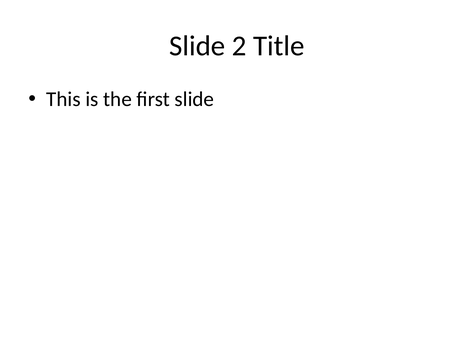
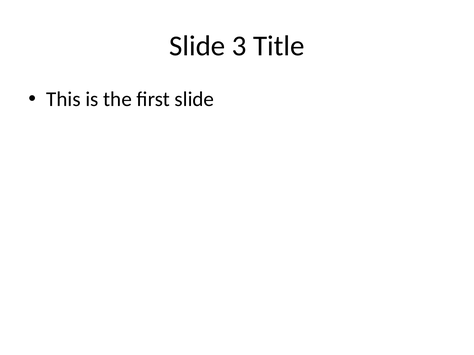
2: 2 -> 3
